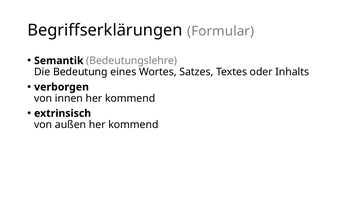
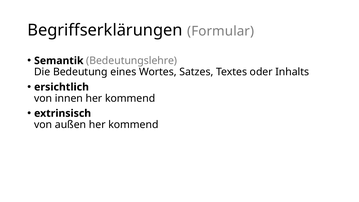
verborgen: verborgen -> ersichtlich
